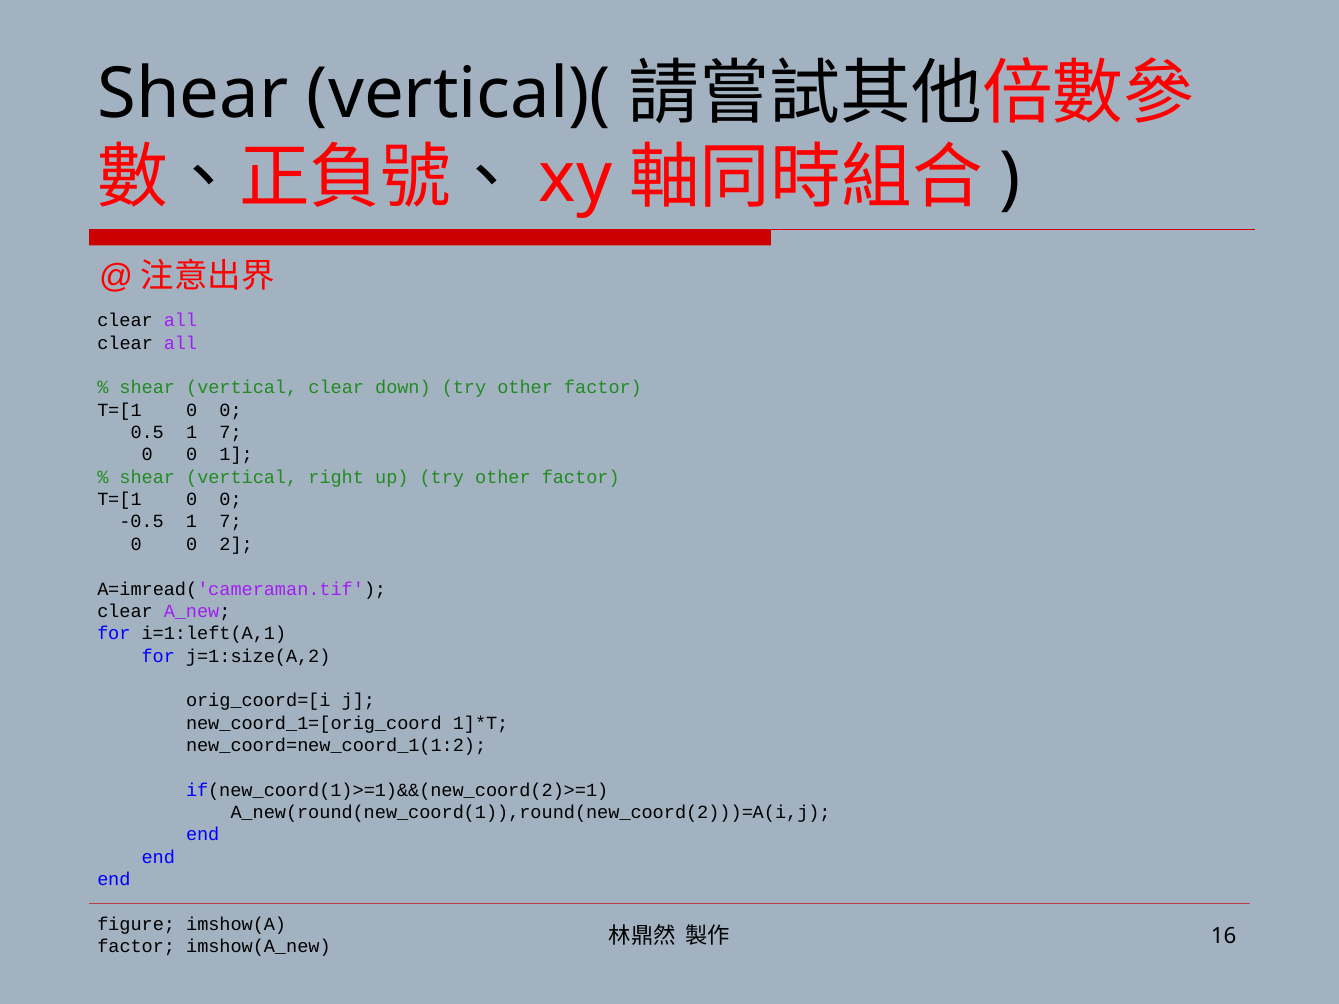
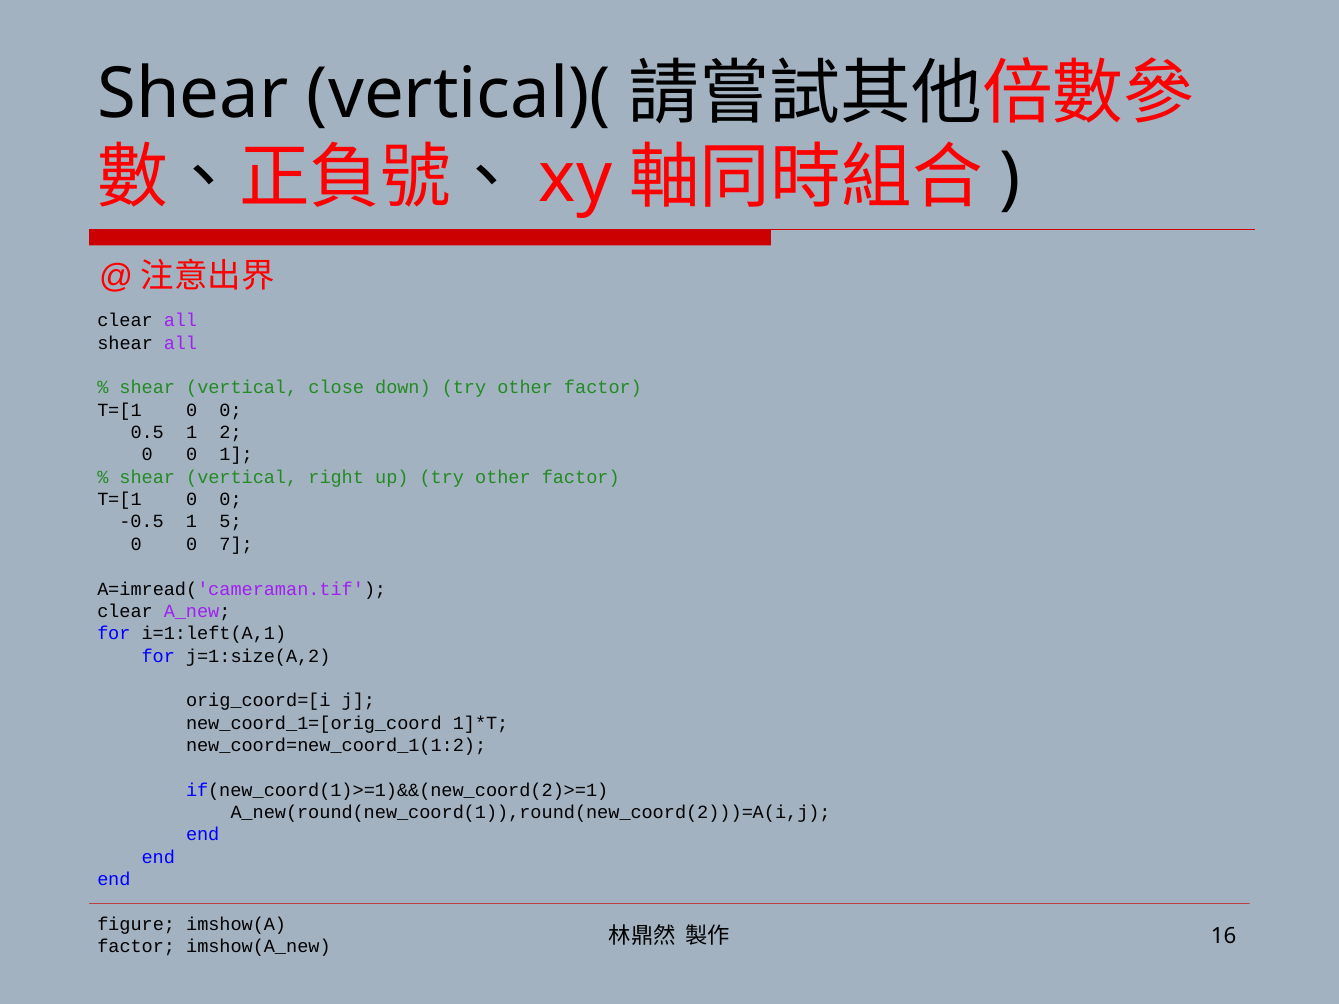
clear at (125, 343): clear -> shear
vertical clear: clear -> close
0.5 1 7: 7 -> 2
-0.5 1 7: 7 -> 5
2: 2 -> 7
